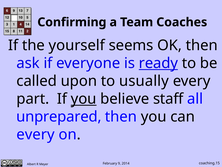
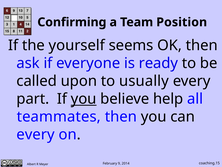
Coaches: Coaches -> Position
ready underline: present -> none
staff: staff -> help
unprepared: unprepared -> teammates
